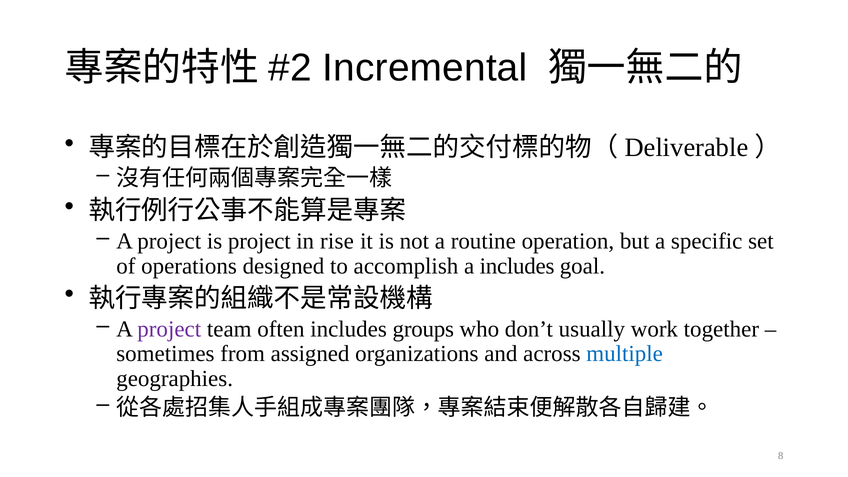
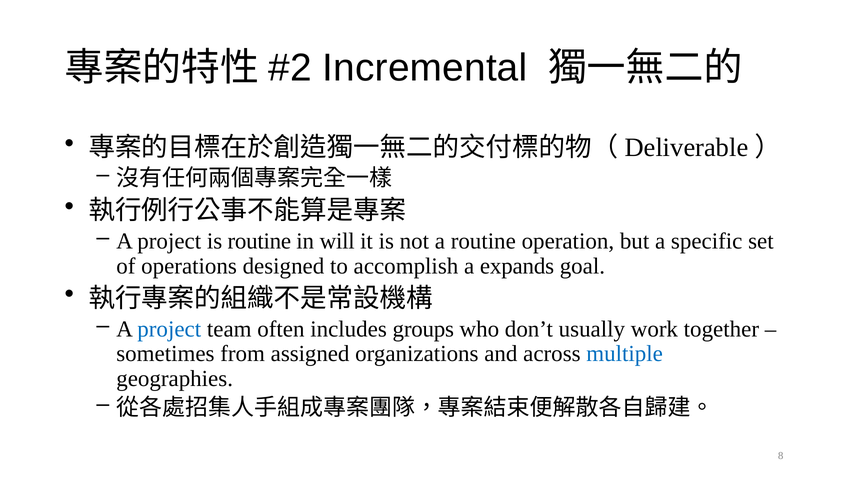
is project: project -> routine
rise: rise -> will
a includes: includes -> expands
project at (169, 329) colour: purple -> blue
